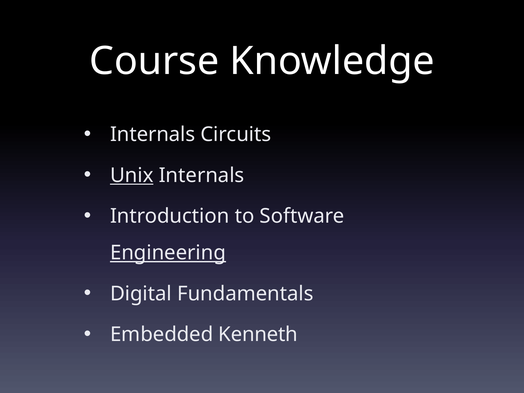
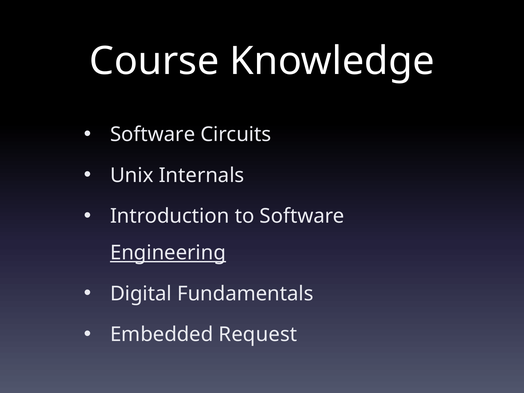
Internals at (153, 135): Internals -> Software
Unix underline: present -> none
Kenneth: Kenneth -> Request
